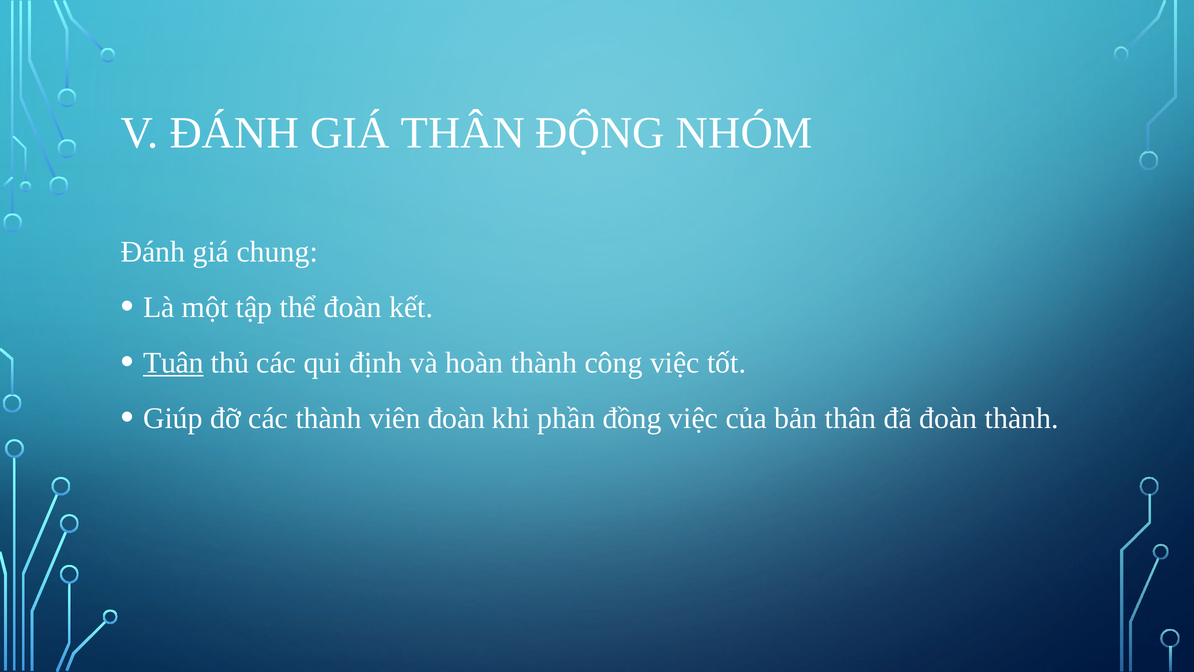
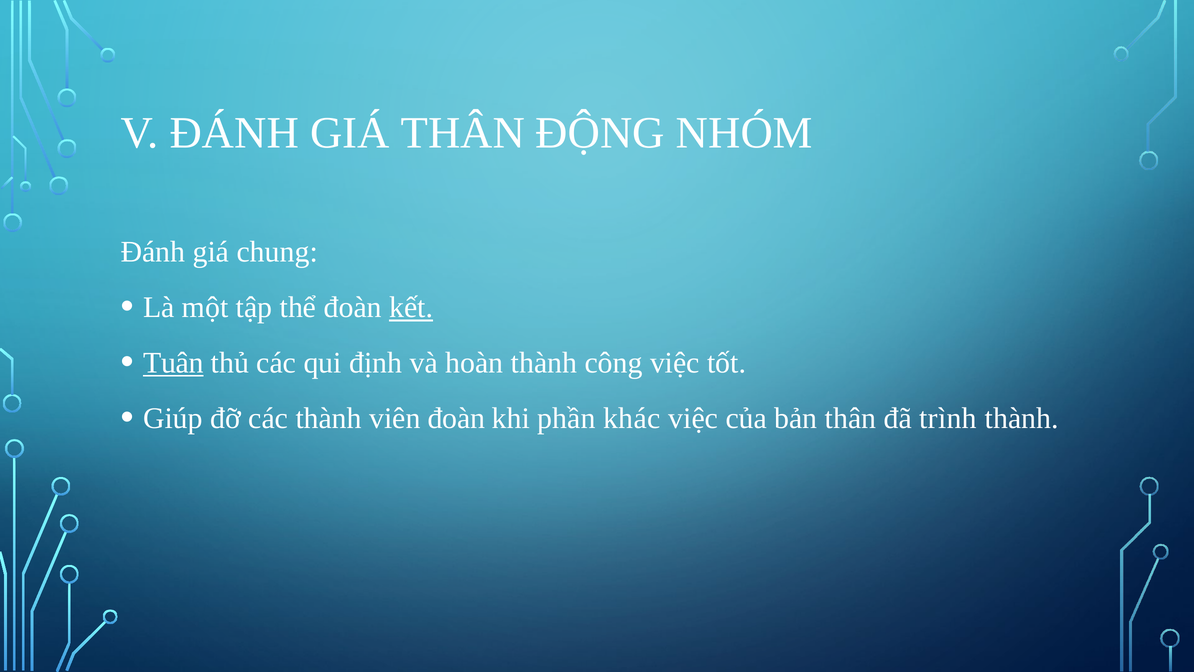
kết underline: none -> present
đồng: đồng -> khác
đã đoàn: đoàn -> trình
